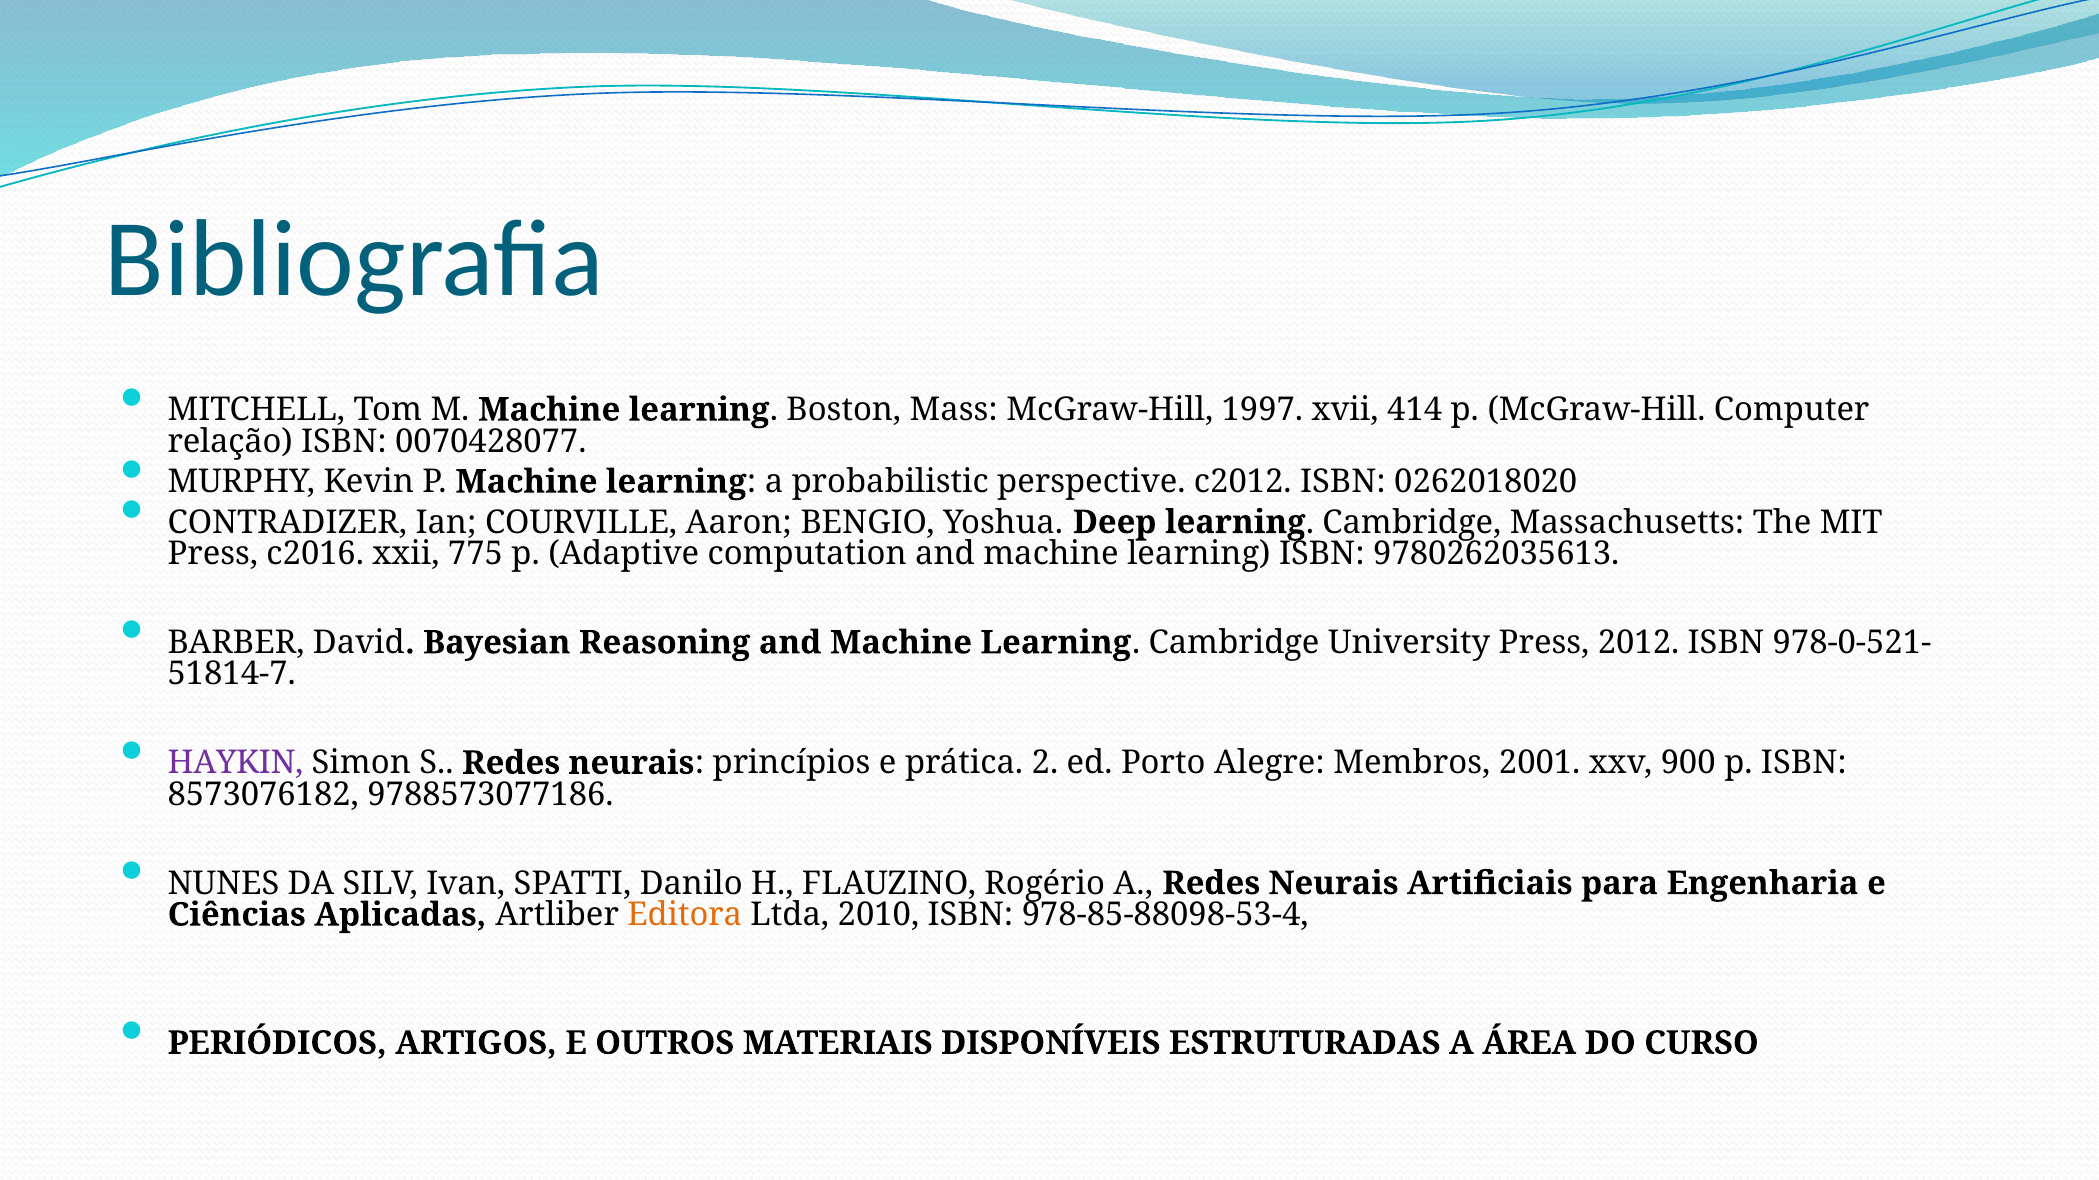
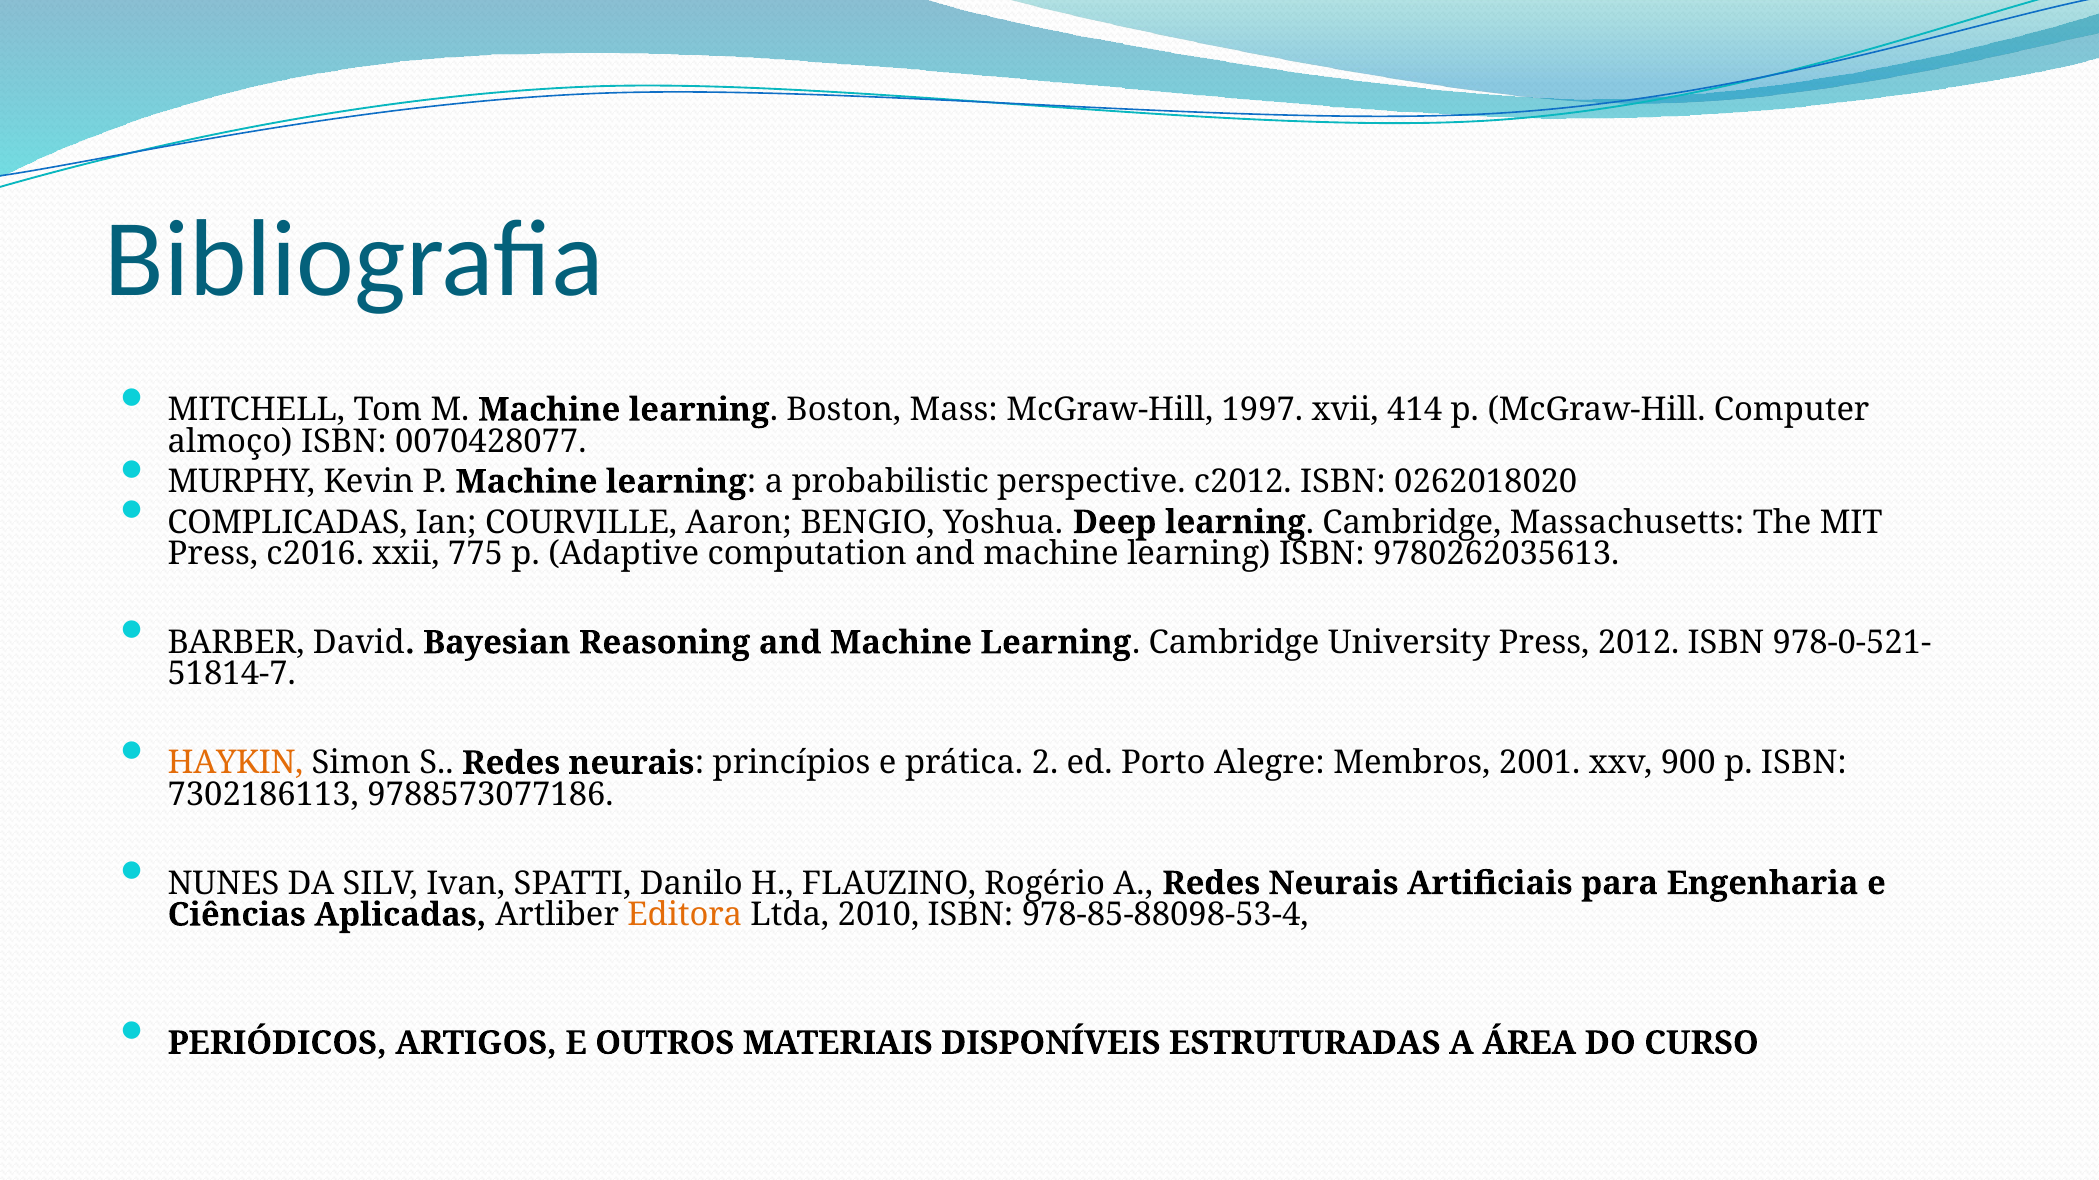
relação: relação -> almoço
CONTRADIZER: CONTRADIZER -> COMPLICADAS
HAYKIN colour: purple -> orange
8573076182: 8573076182 -> 7302186113
